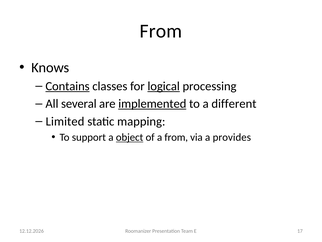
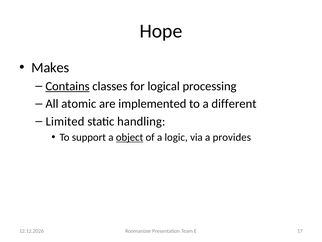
From at (161, 31): From -> Hope
Knows: Knows -> Makes
logical underline: present -> none
several: several -> atomic
implemented underline: present -> none
mapping: mapping -> handling
a from: from -> logic
